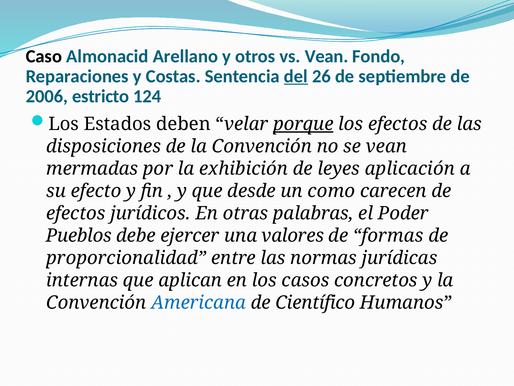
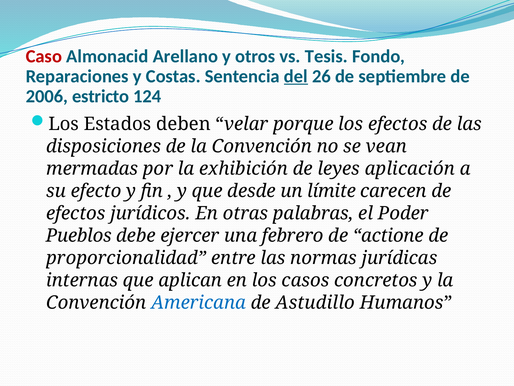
Caso colour: black -> red
vs Vean: Vean -> Tesis
porque underline: present -> none
como: como -> límite
valores: valores -> febrero
formas: formas -> actione
Científico: Científico -> Astudillo
